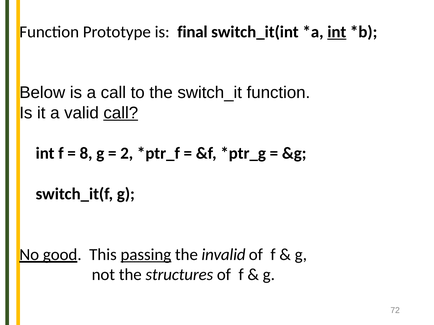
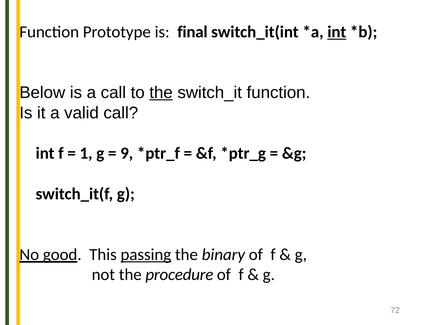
the at (161, 93) underline: none -> present
call at (121, 113) underline: present -> none
8: 8 -> 1
2: 2 -> 9
invalid: invalid -> binary
structures: structures -> procedure
